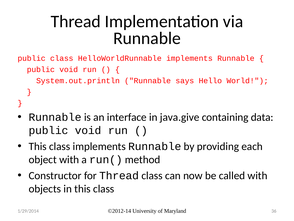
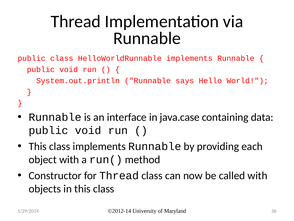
java.give: java.give -> java.case
